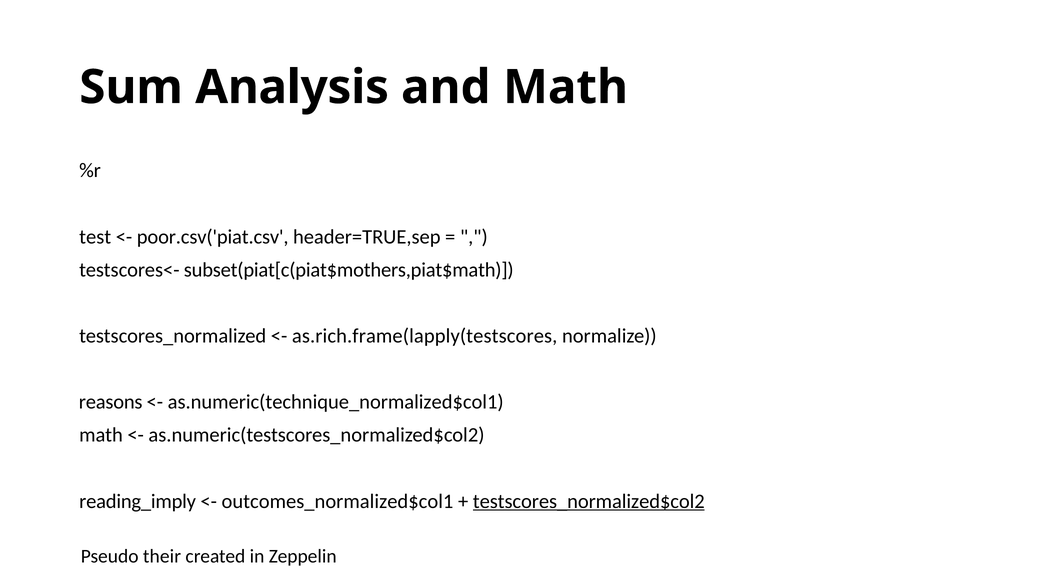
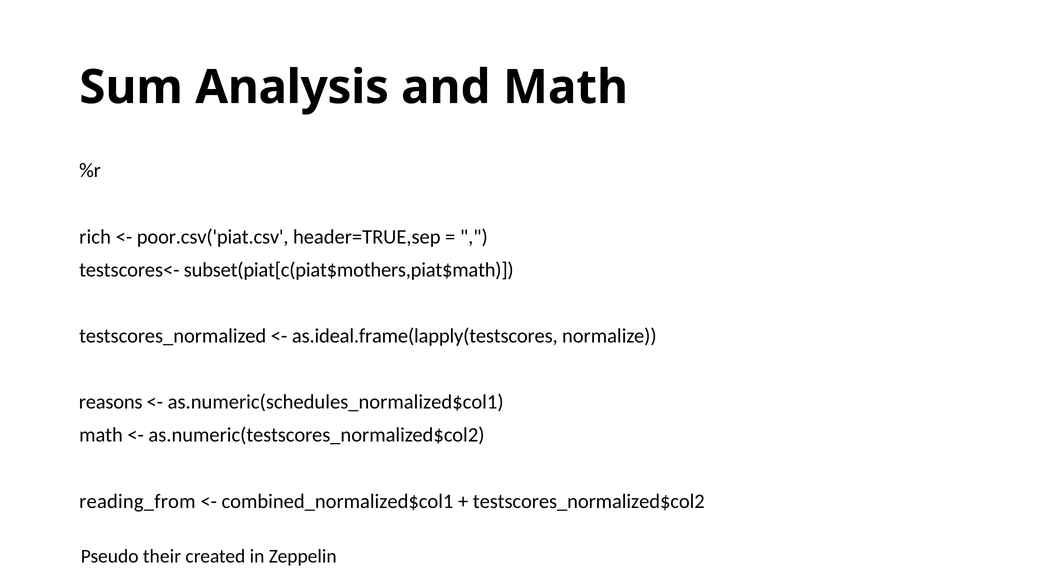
test: test -> rich
as.rich.frame(lapply(testscores: as.rich.frame(lapply(testscores -> as.ideal.frame(lapply(testscores
as.numeric(technique_normalized$col1: as.numeric(technique_normalized$col1 -> as.numeric(schedules_normalized$col1
reading_imply: reading_imply -> reading_from
outcomes_normalized$col1: outcomes_normalized$col1 -> combined_normalized$col1
testscores_normalized$col2 underline: present -> none
